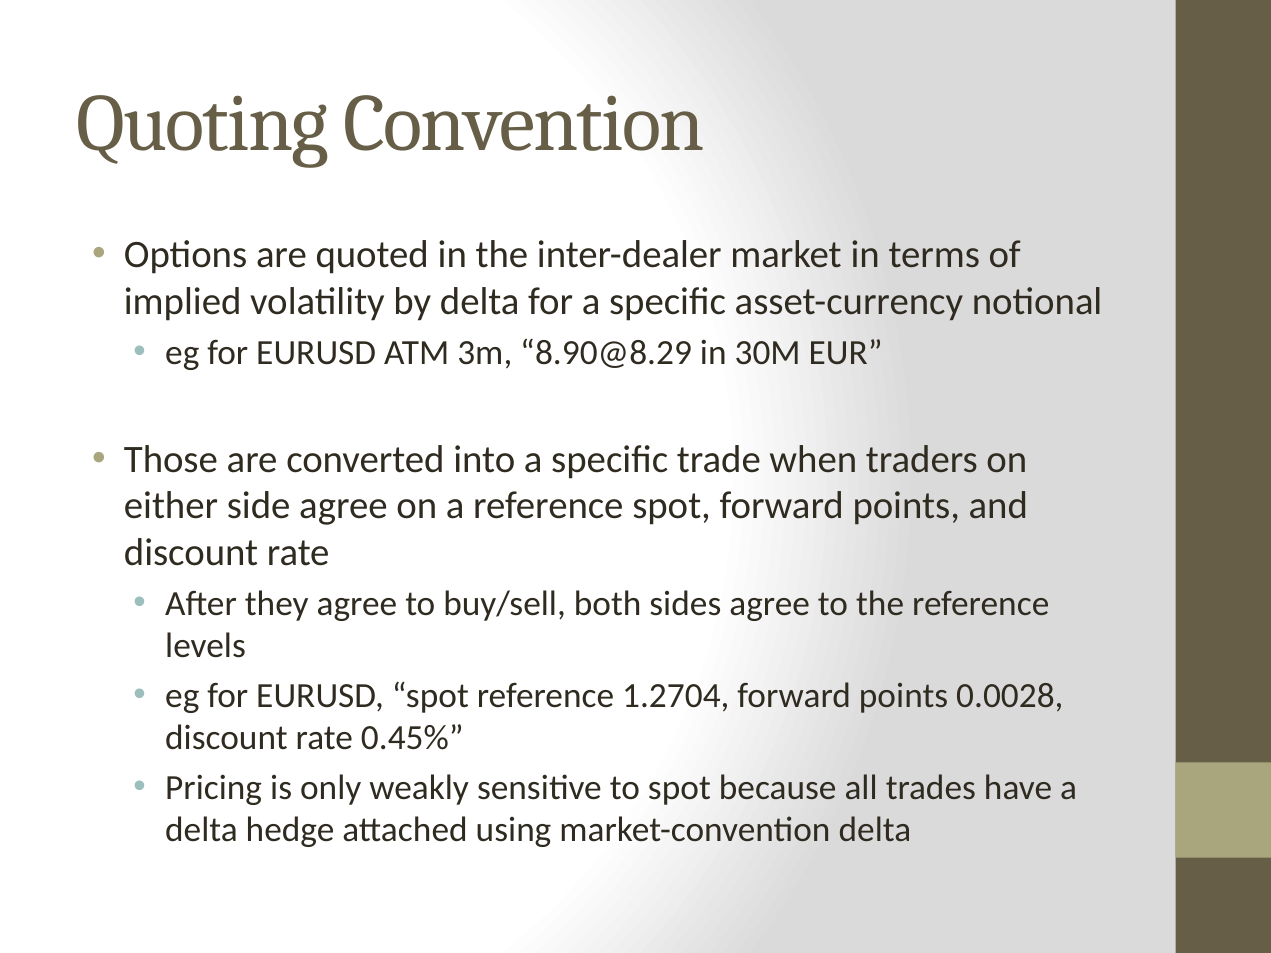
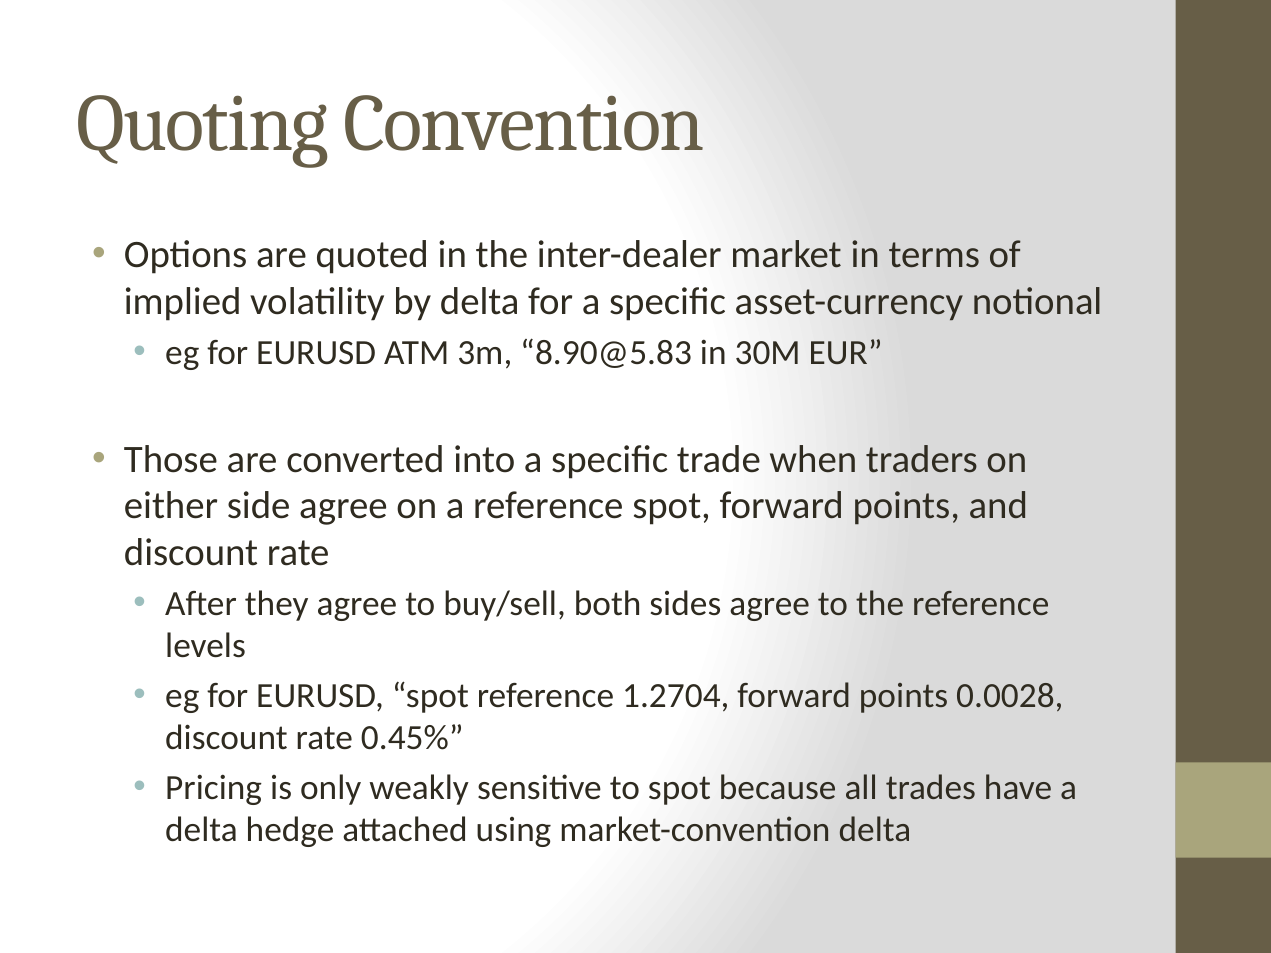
8.90@8.29: 8.90@8.29 -> 8.90@5.83
